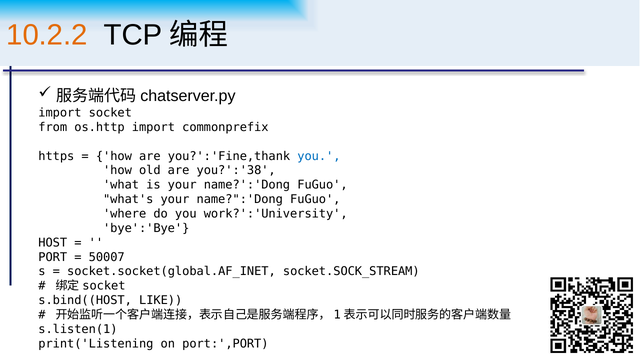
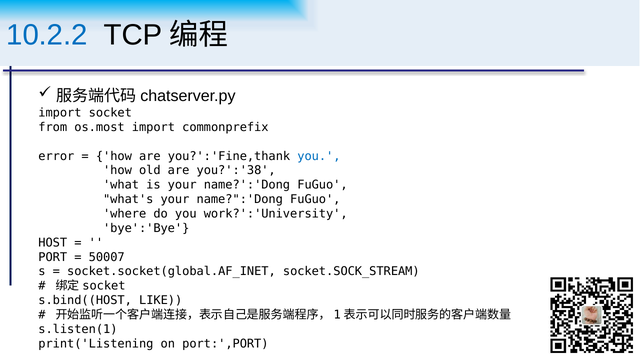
10.2.2 colour: orange -> blue
os.http: os.http -> os.most
https: https -> error
